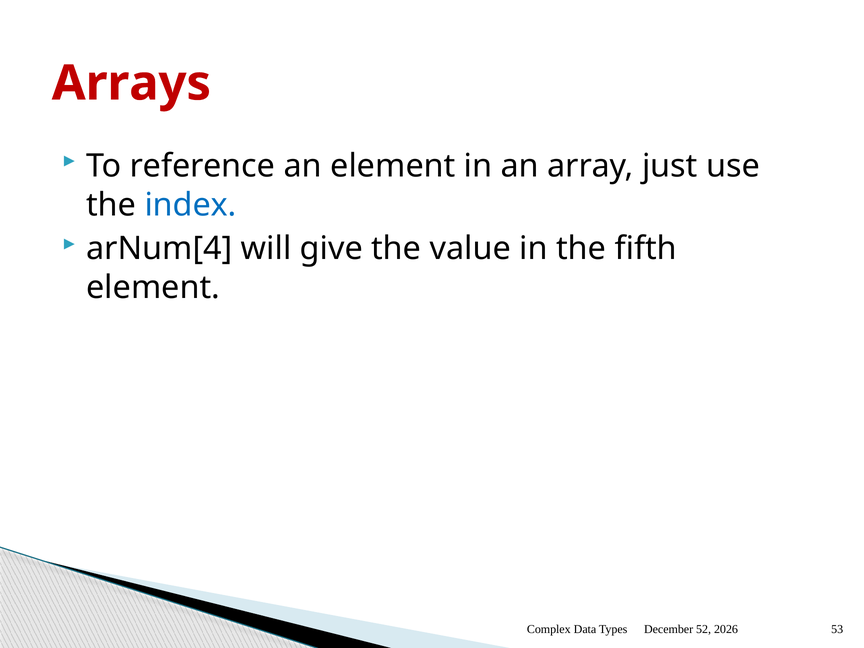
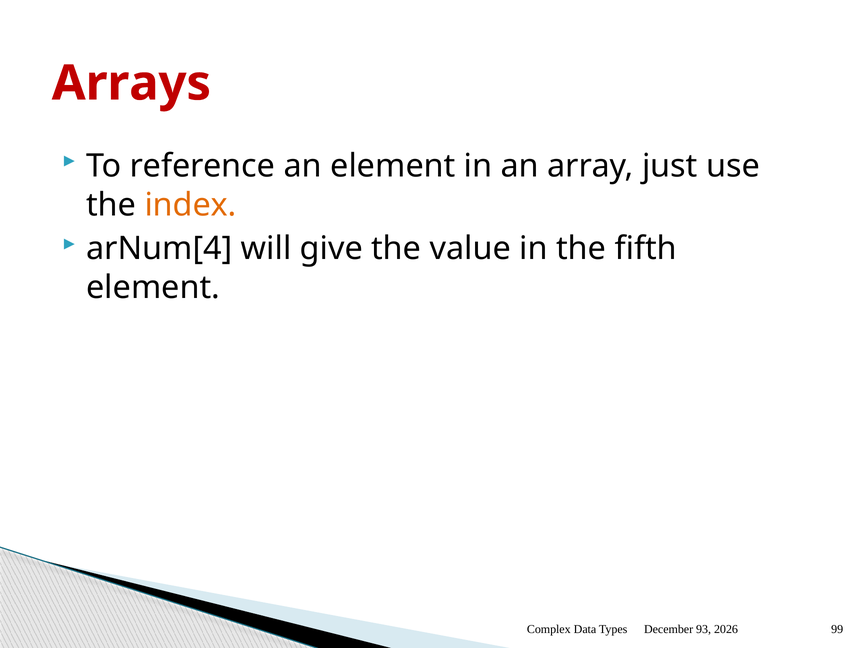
index colour: blue -> orange
52: 52 -> 93
53: 53 -> 99
